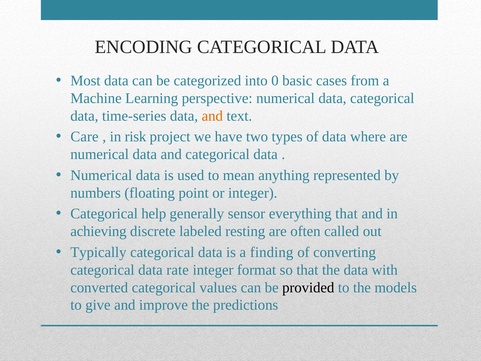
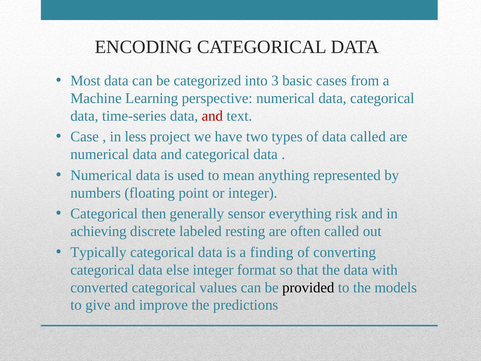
0: 0 -> 3
and at (212, 116) colour: orange -> red
Care: Care -> Case
risk: risk -> less
data where: where -> called
help: help -> then
everything that: that -> risk
rate: rate -> else
